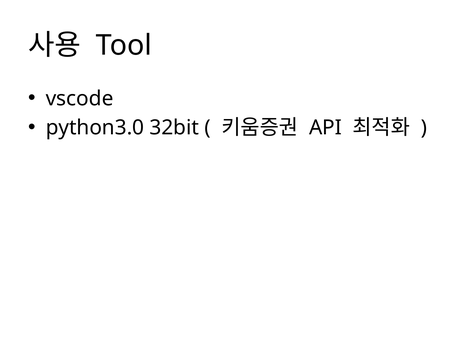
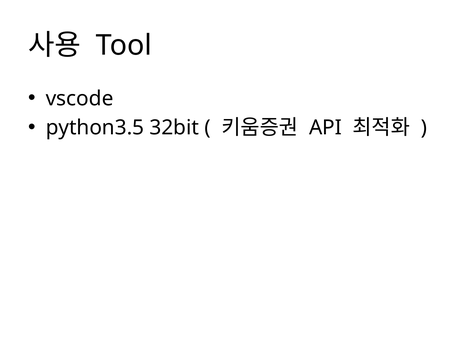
python3.0: python3.0 -> python3.5
